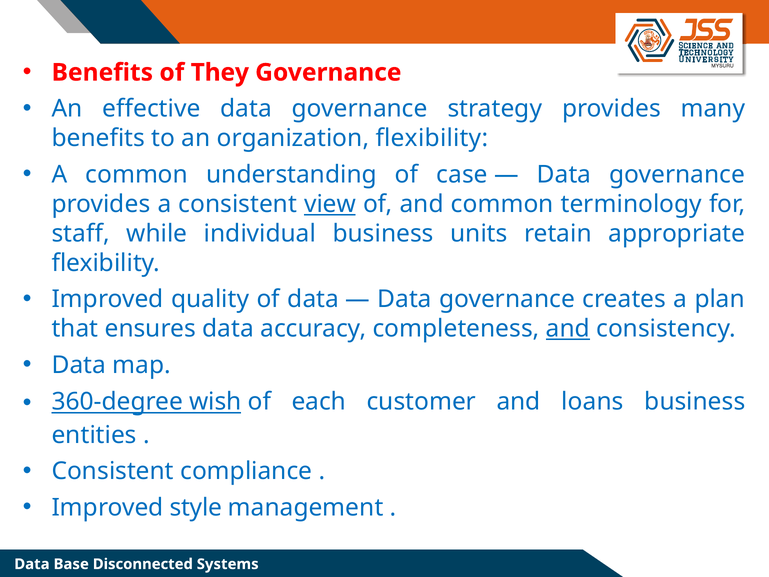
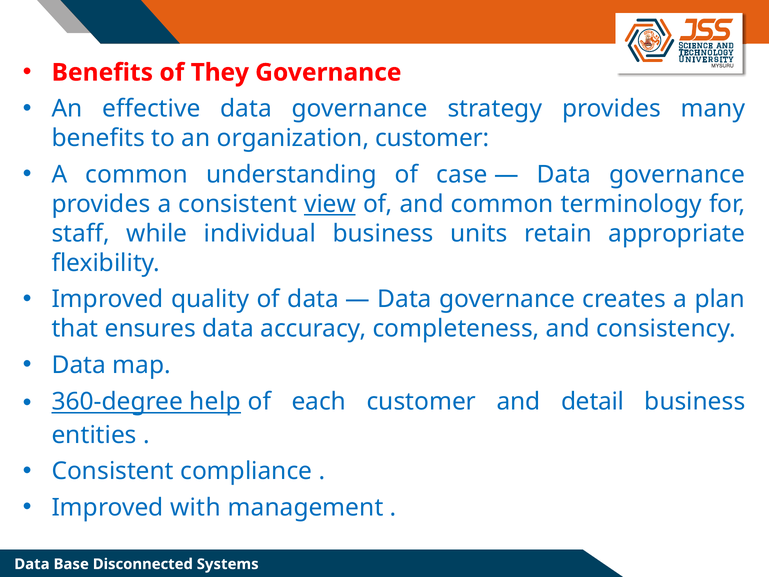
organization flexibility: flexibility -> customer
and at (568, 329) underline: present -> none
wish: wish -> help
loans: loans -> detail
style: style -> with
